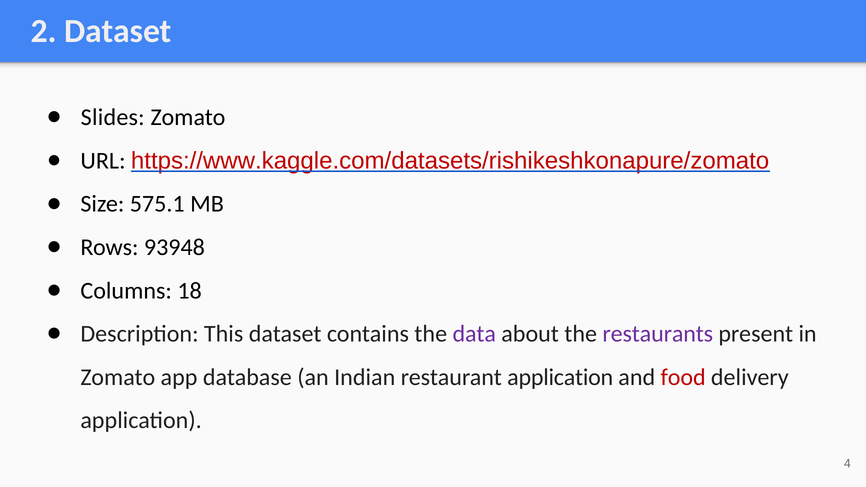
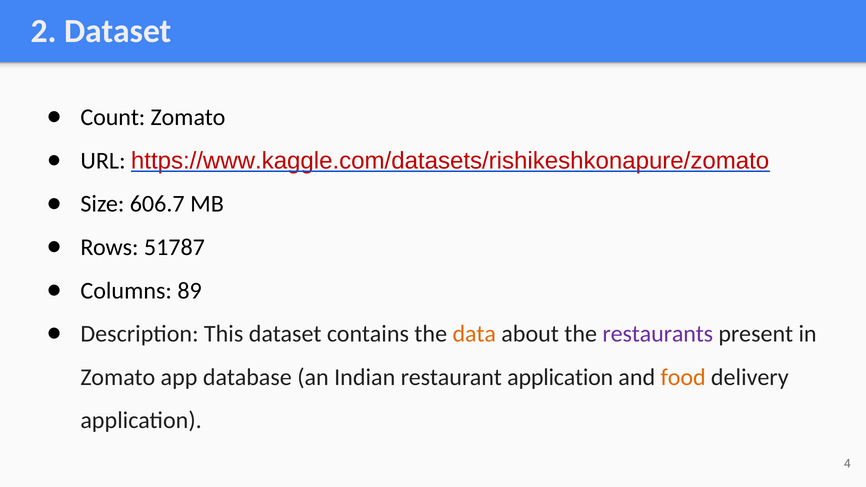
Slides: Slides -> Count
575.1: 575.1 -> 606.7
93948: 93948 -> 51787
18: 18 -> 89
data colour: purple -> orange
food colour: red -> orange
